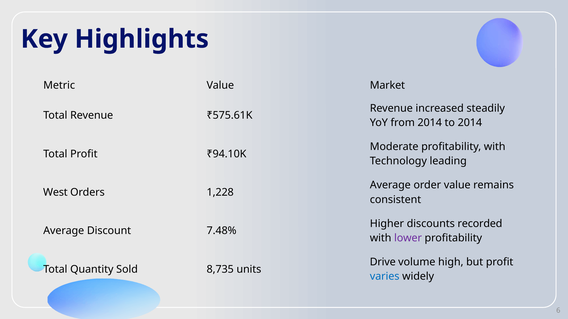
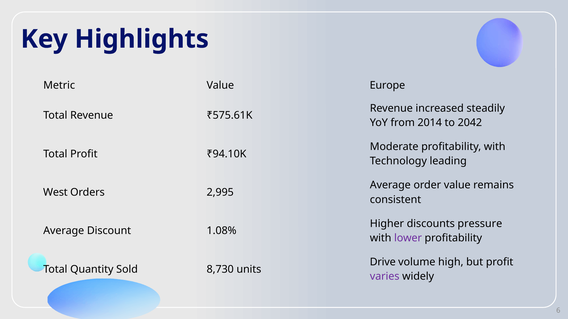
Market: Market -> Europe
to 2014: 2014 -> 2042
1,228: 1,228 -> 2,995
recorded: recorded -> pressure
7.48%: 7.48% -> 1.08%
8,735: 8,735 -> 8,730
varies colour: blue -> purple
